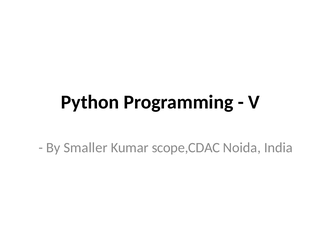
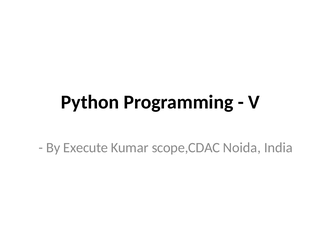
Smaller: Smaller -> Execute
